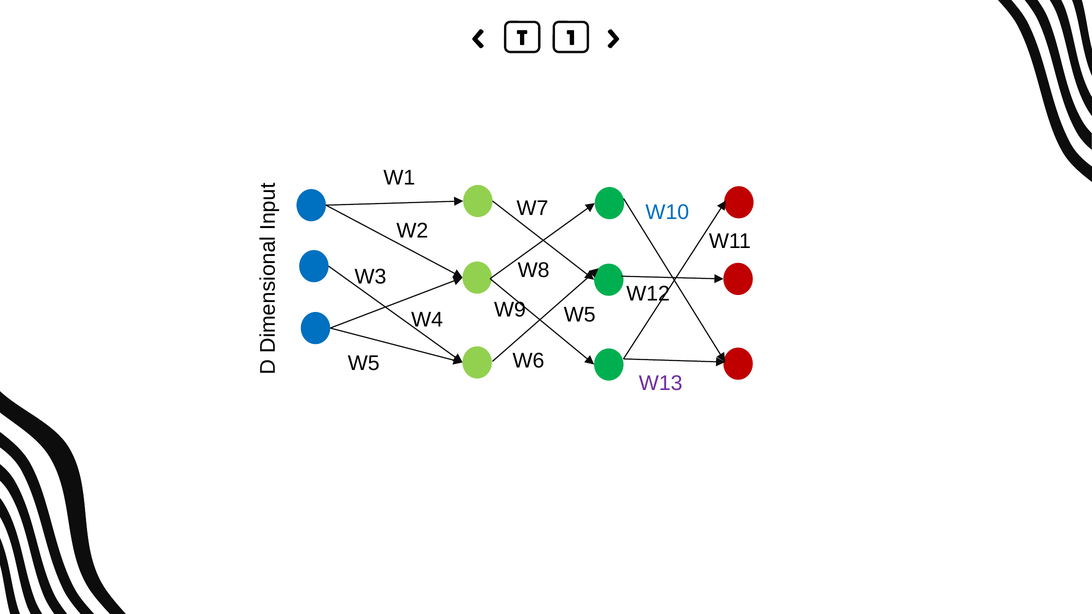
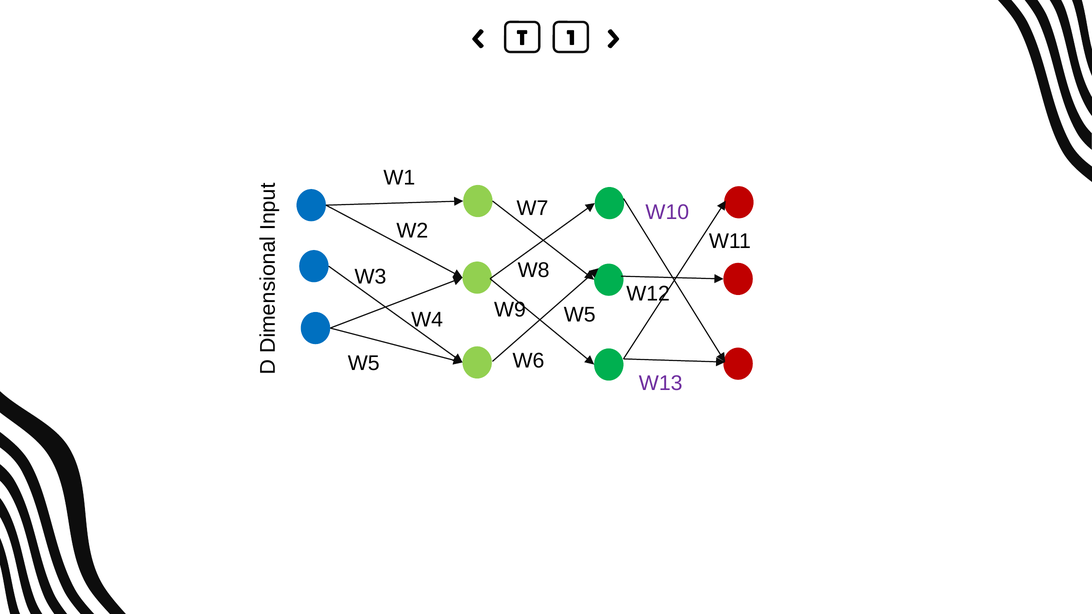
W10 colour: blue -> purple
